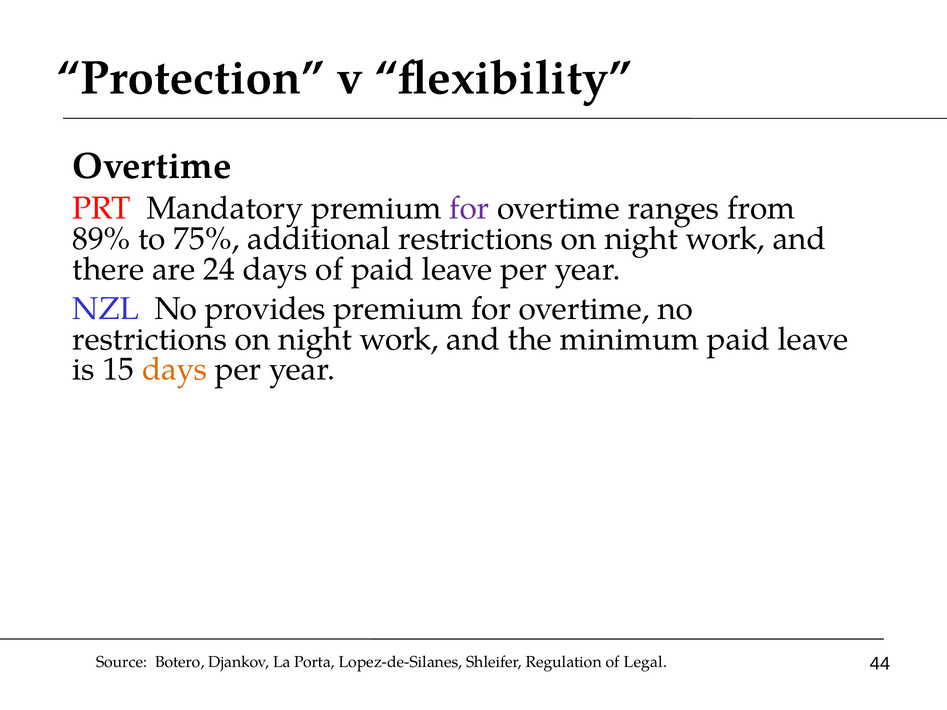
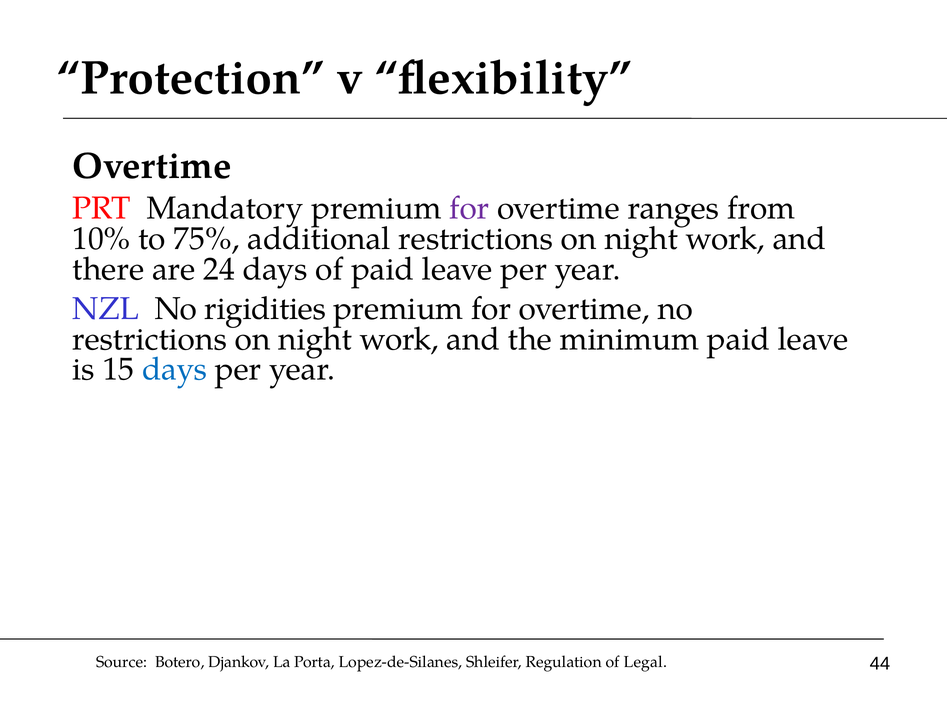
89%: 89% -> 10%
provides: provides -> rigidities
days at (175, 370) colour: orange -> blue
